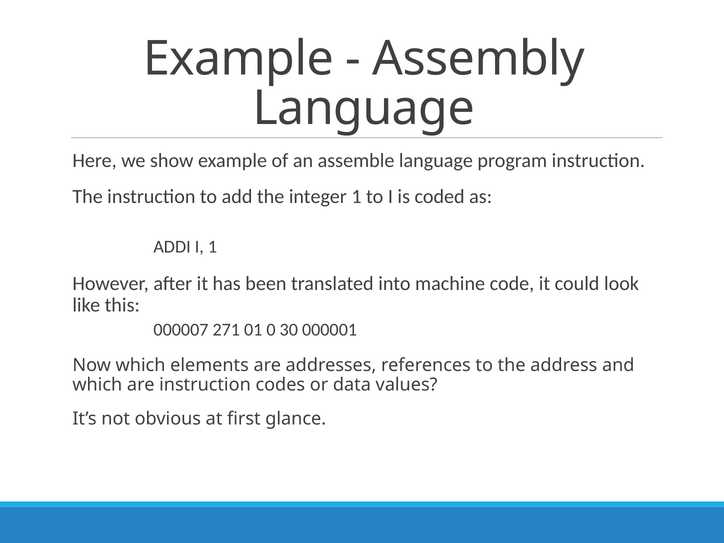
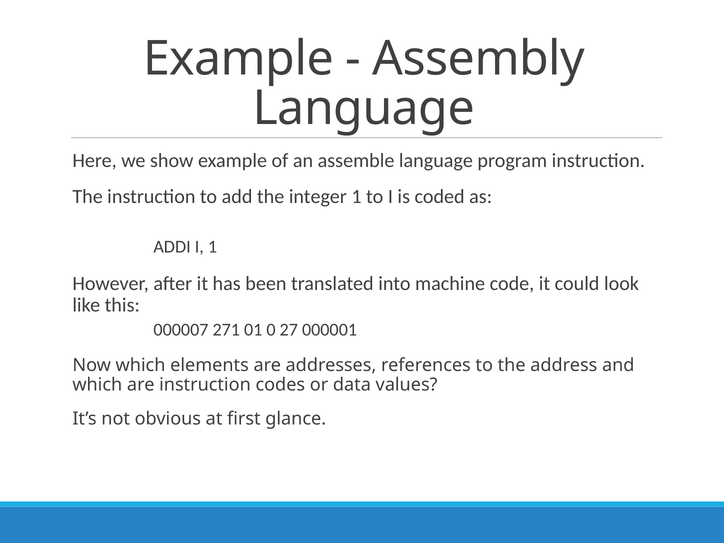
30: 30 -> 27
